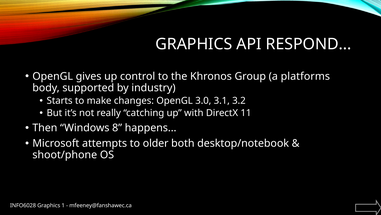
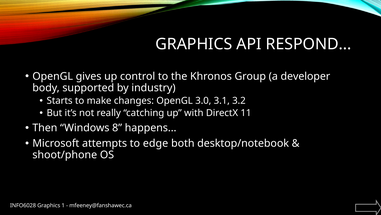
platforms: platforms -> developer
older: older -> edge
